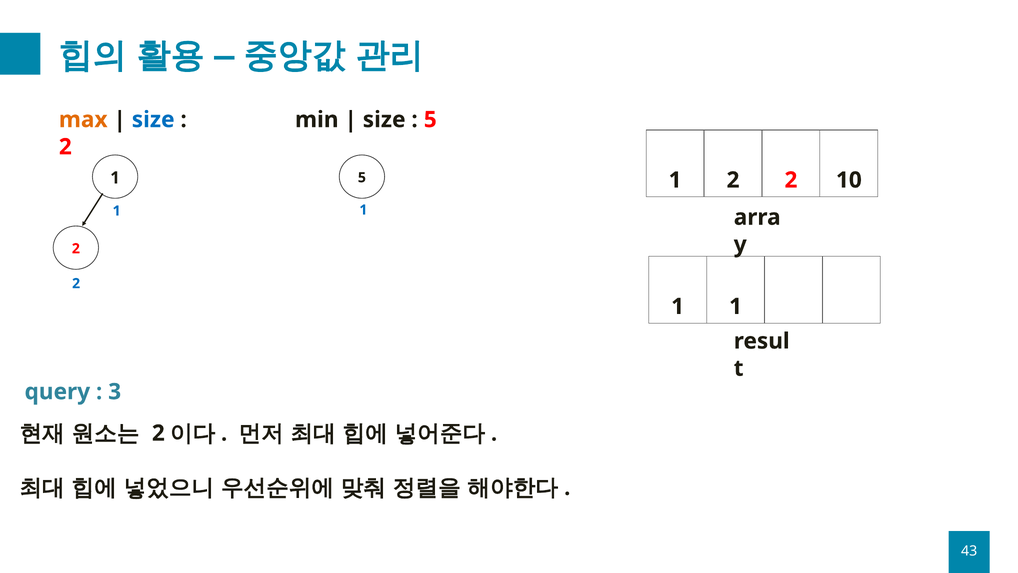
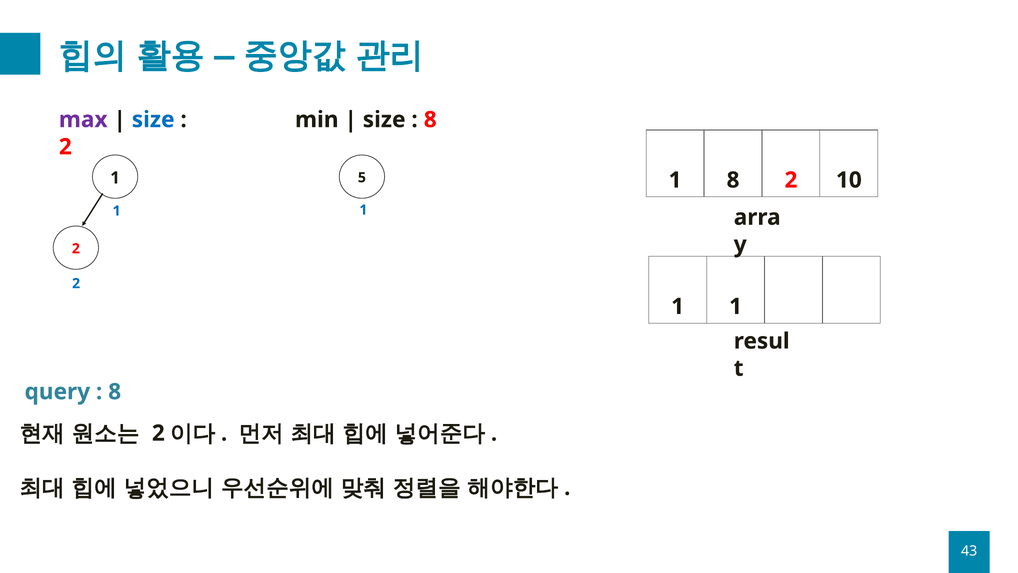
max colour: orange -> purple
5 at (430, 120): 5 -> 8
1 2: 2 -> 8
3 at (115, 391): 3 -> 8
